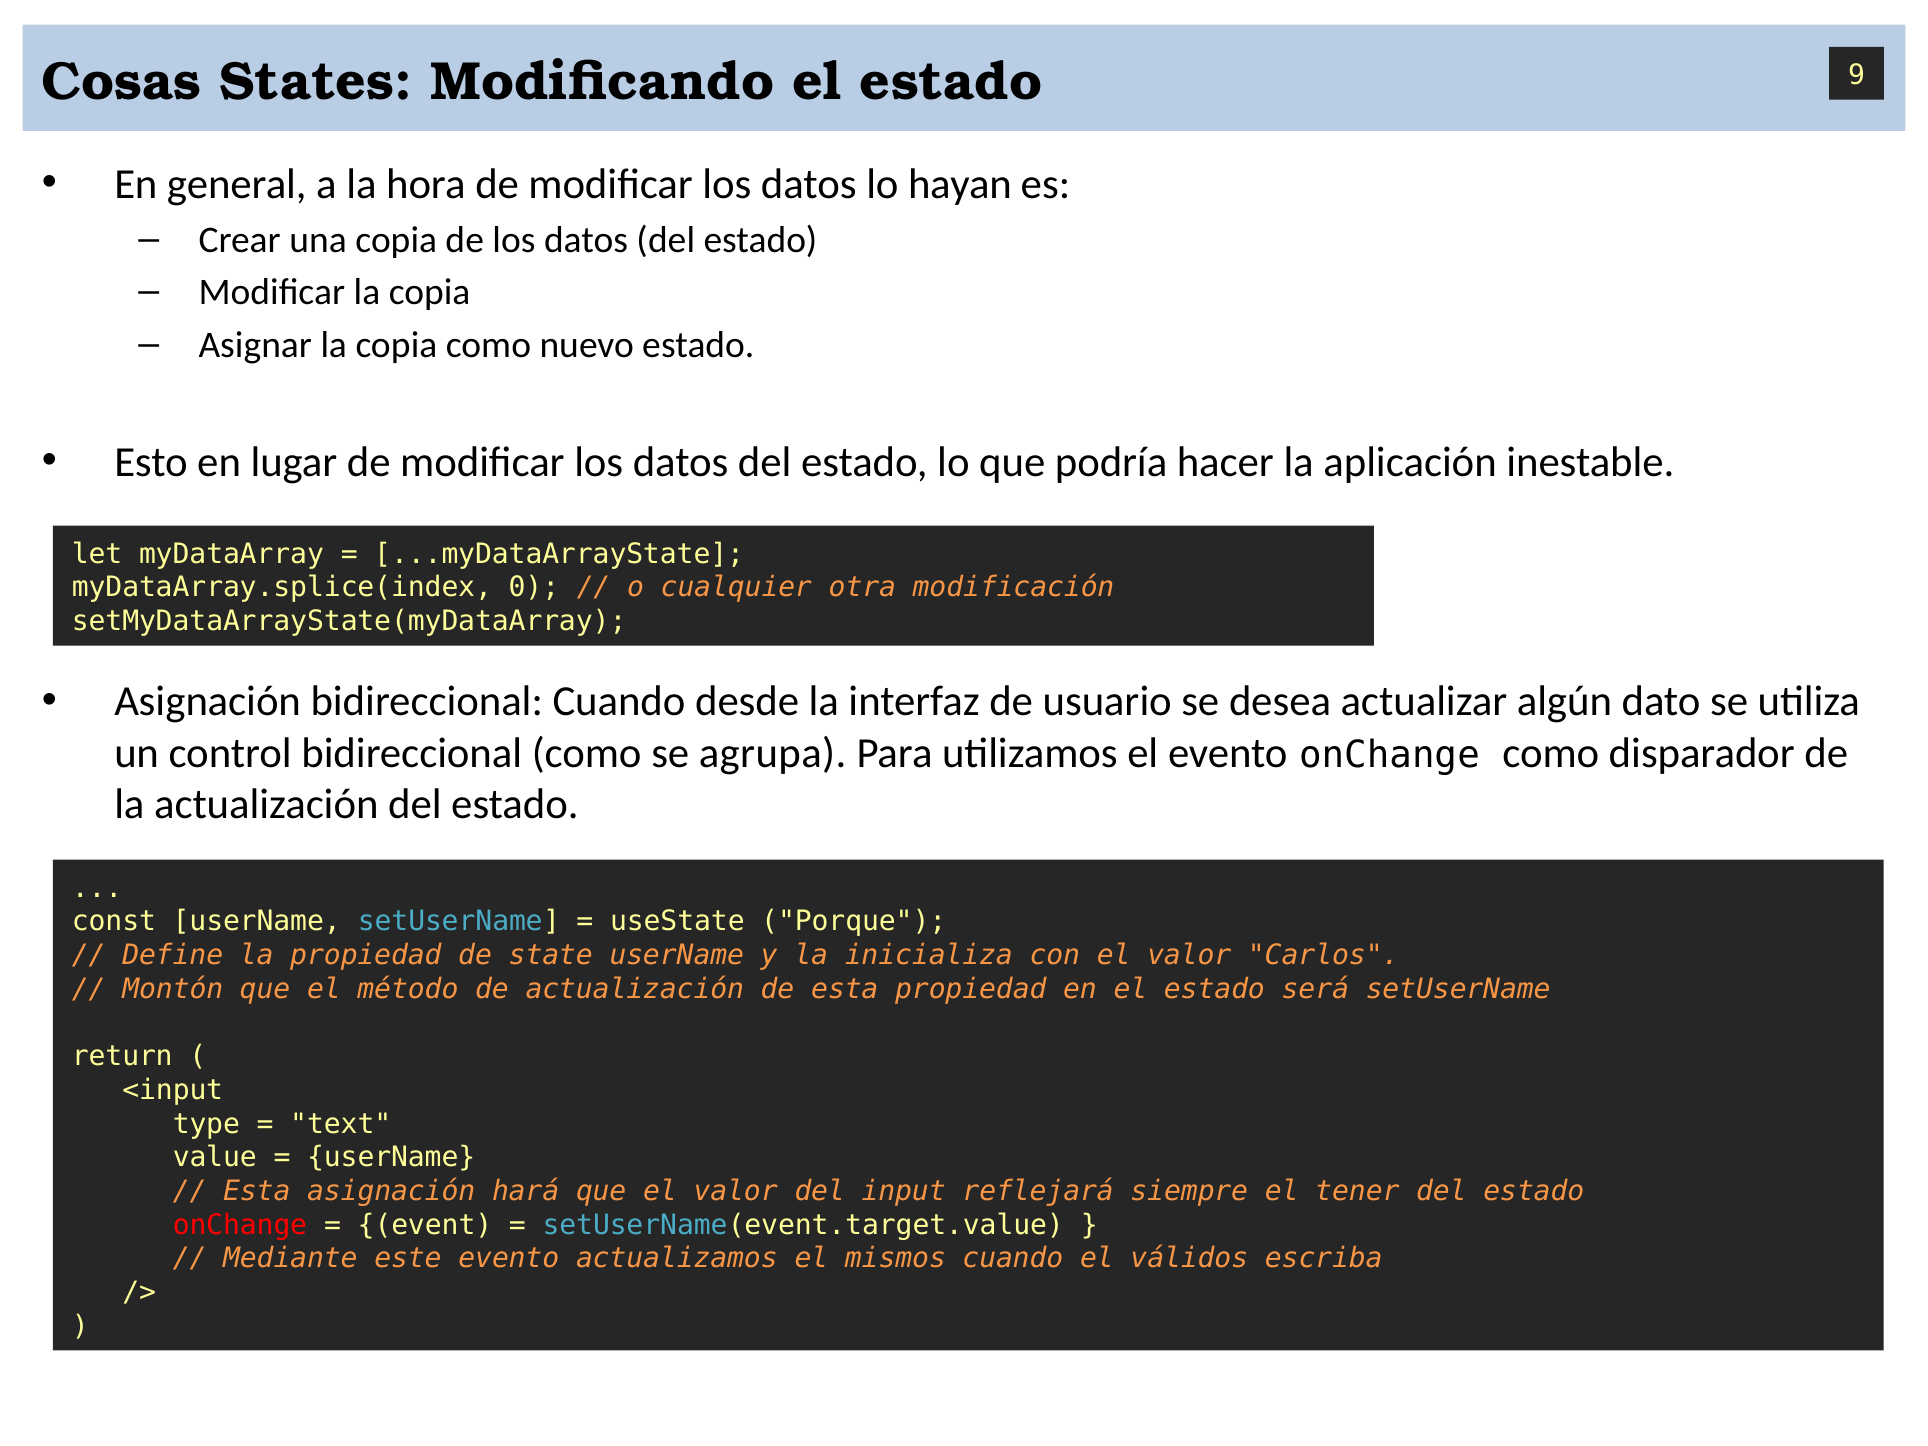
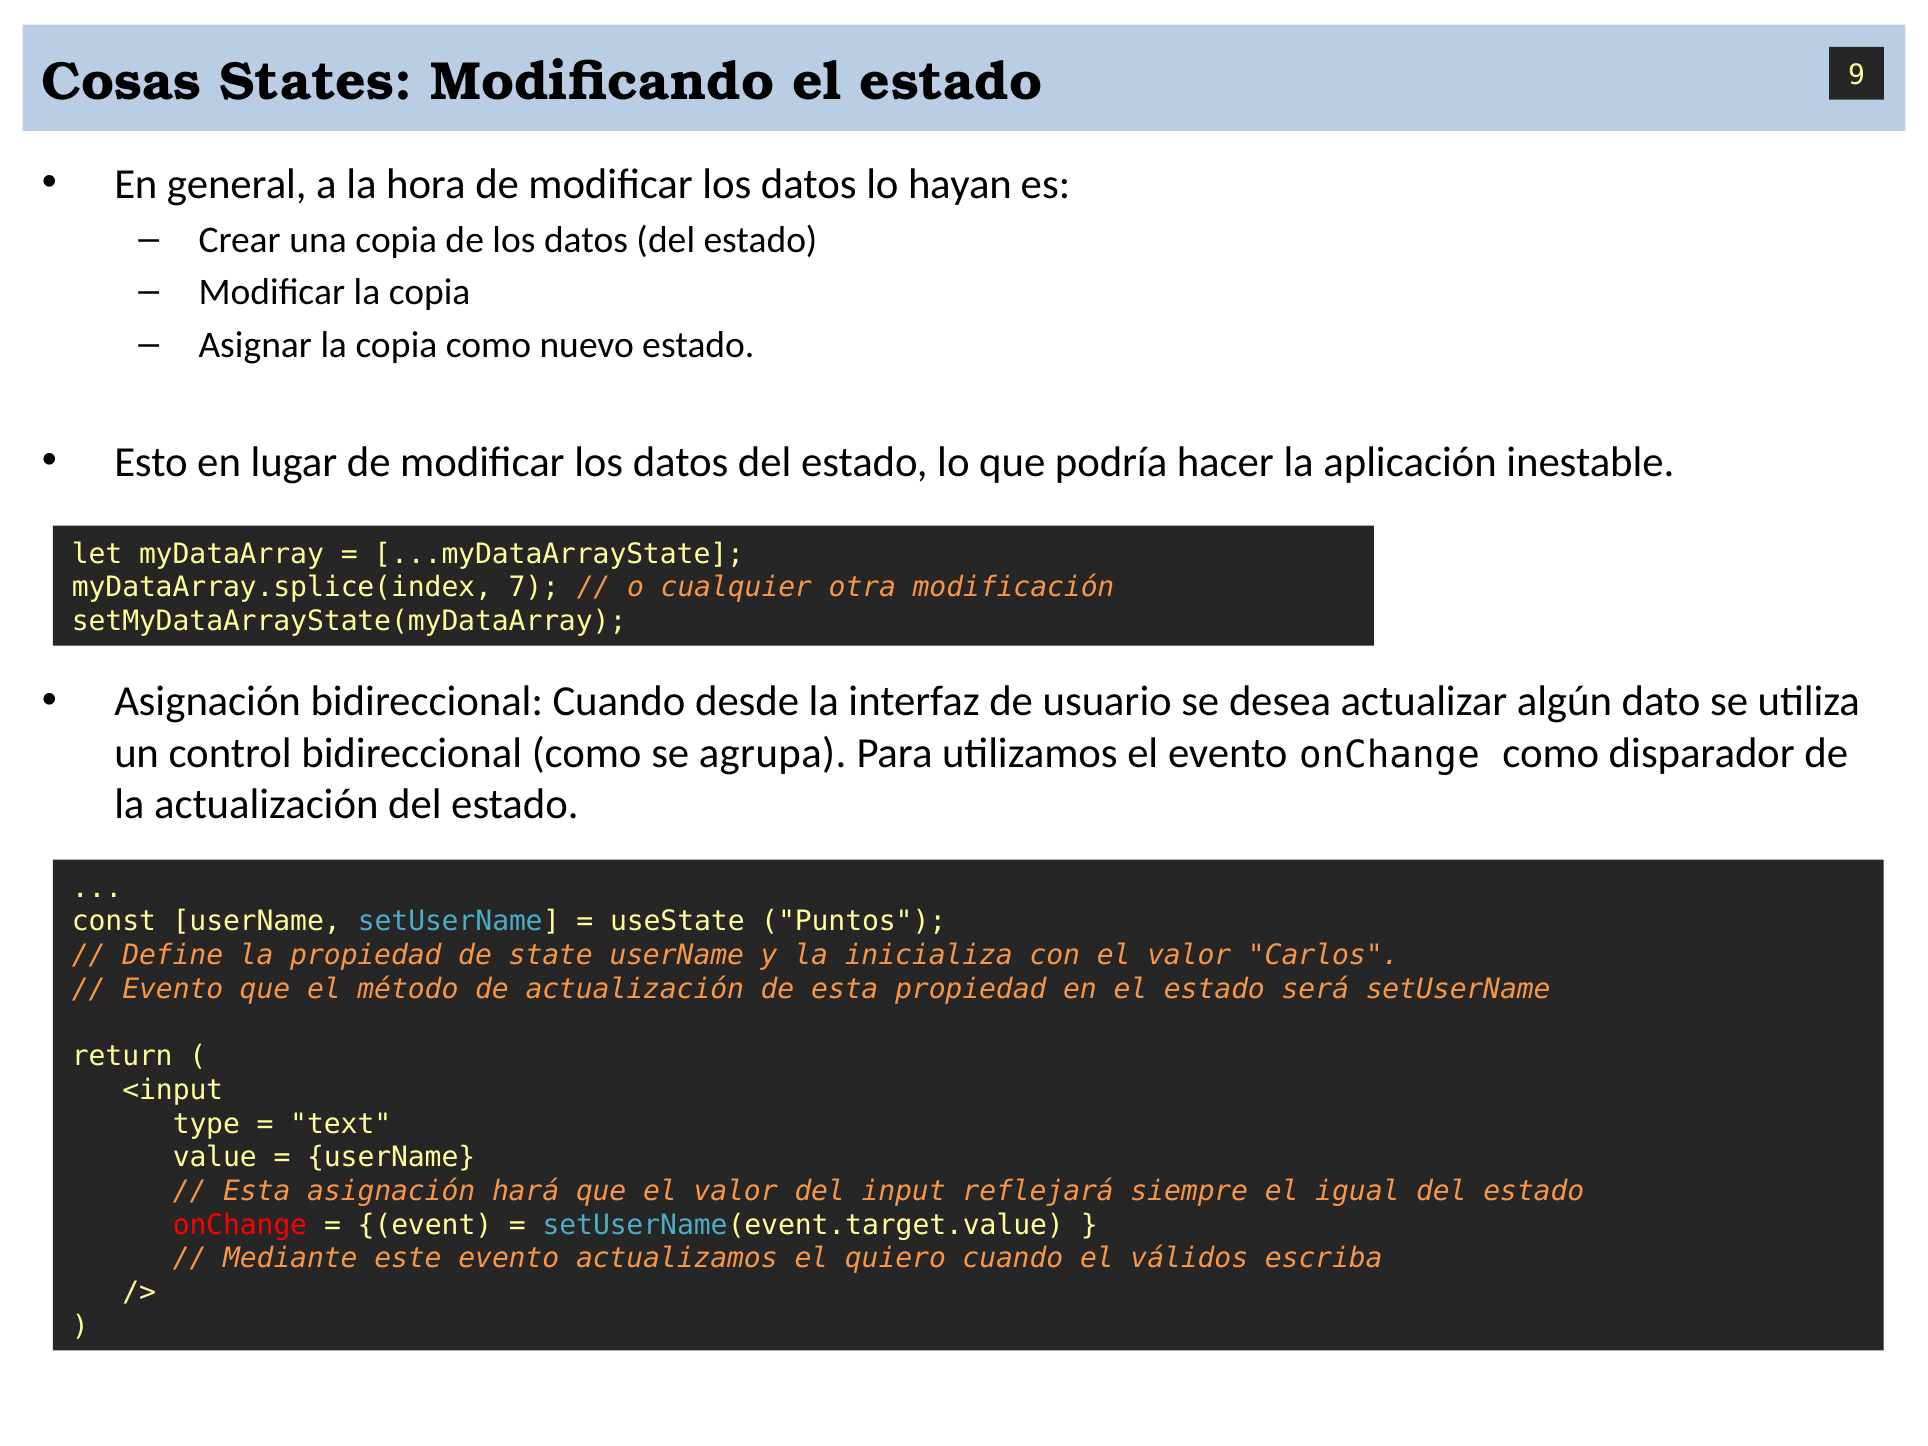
0: 0 -> 7
Porque: Porque -> Puntos
Montón at (173, 989): Montón -> Evento
tener: tener -> igual
mismos: mismos -> quiero
